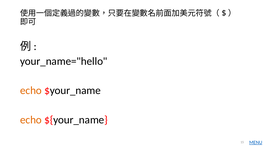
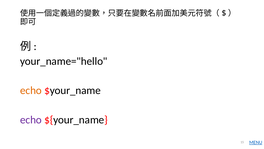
echo at (31, 119) colour: orange -> purple
